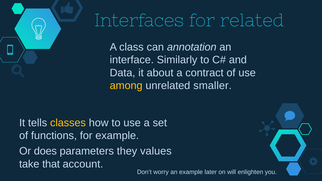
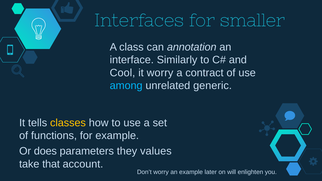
related: related -> smaller
Data: Data -> Cool
it about: about -> worry
among colour: yellow -> light blue
smaller: smaller -> generic
